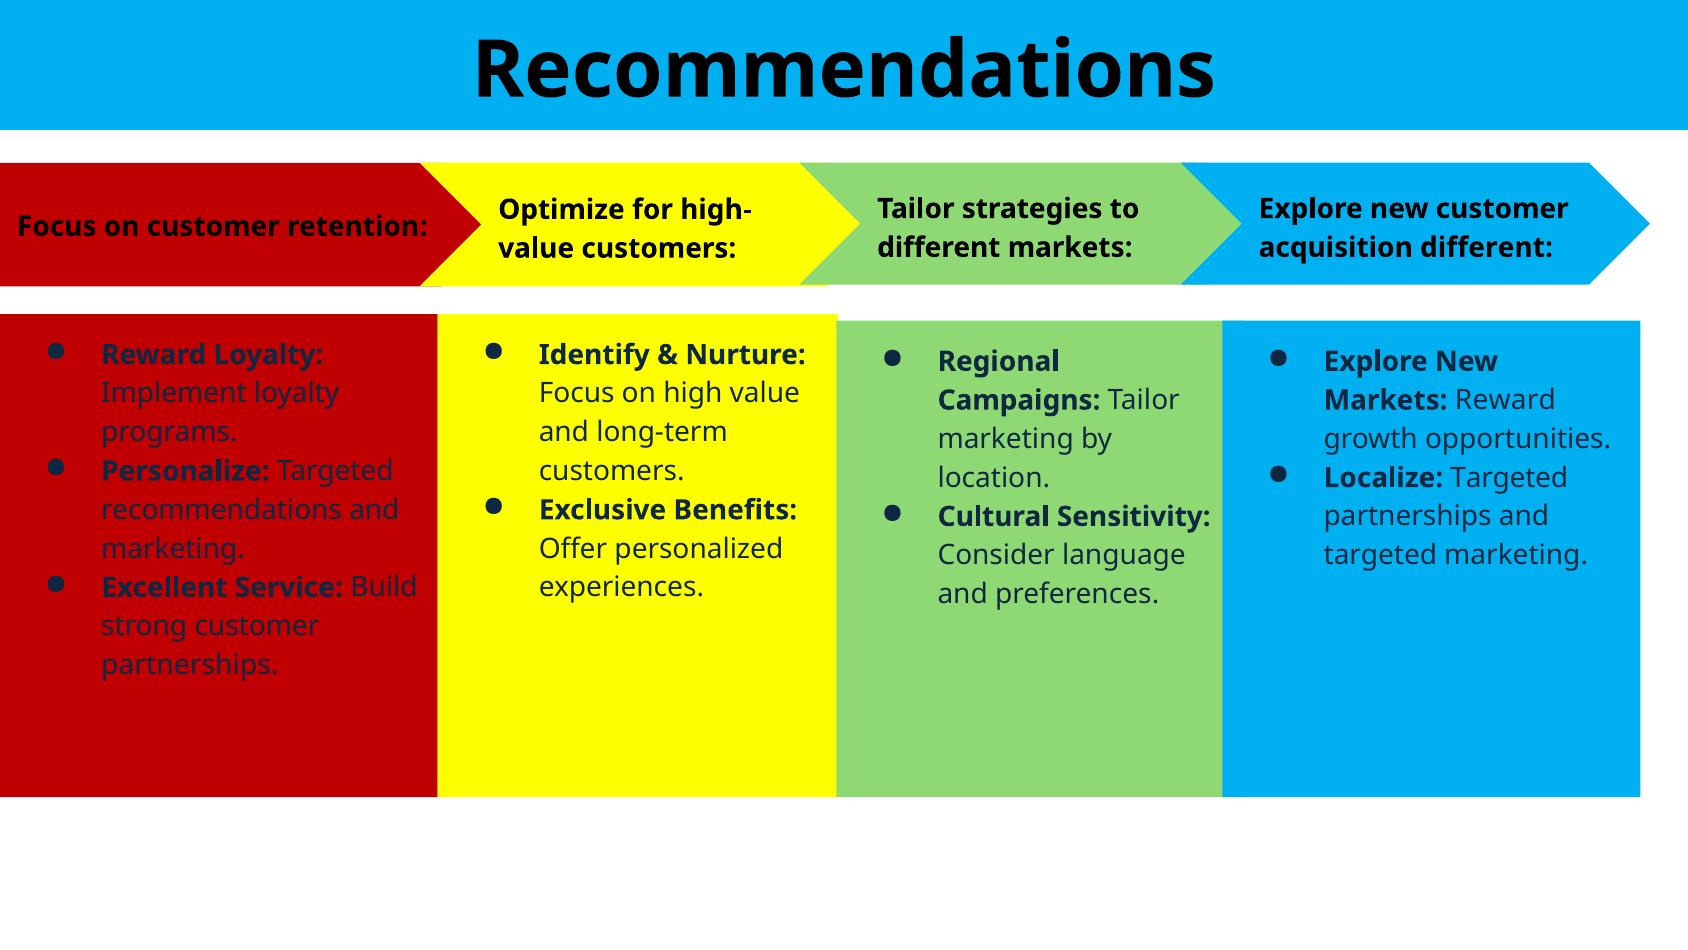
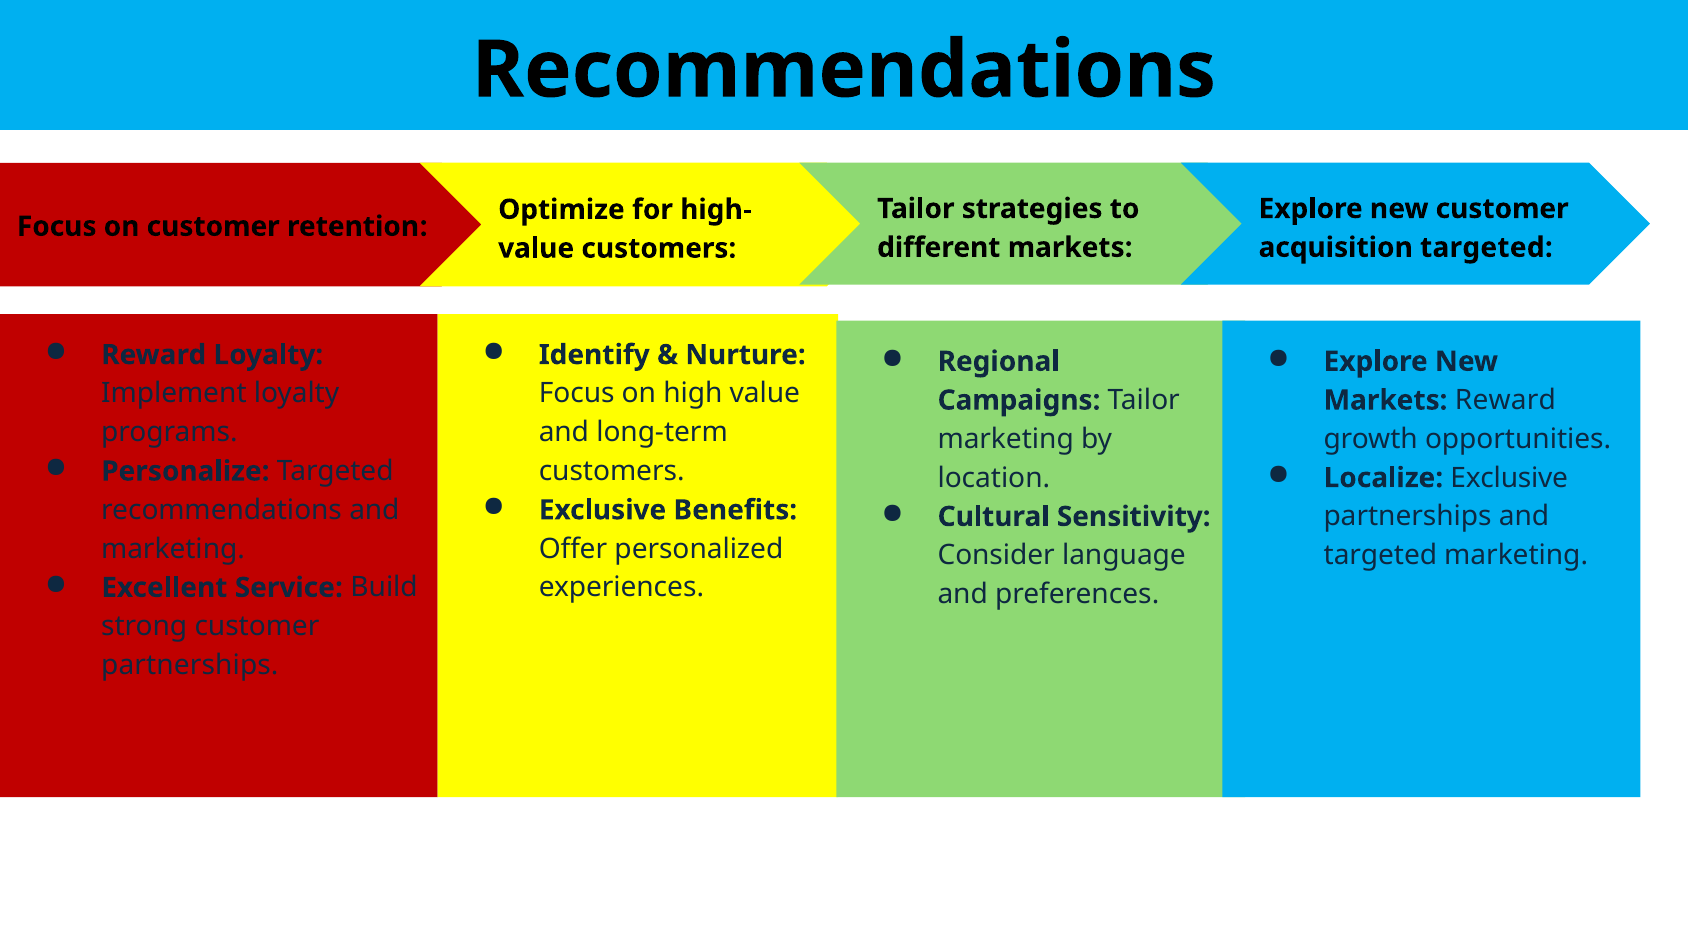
acquisition different: different -> targeted
Localize Targeted: Targeted -> Exclusive
